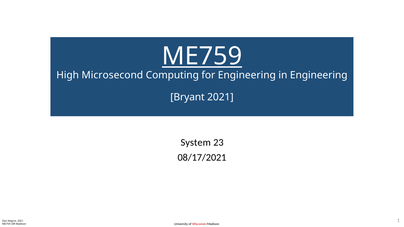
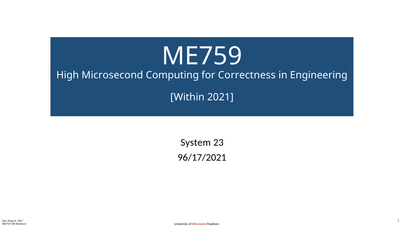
ME759 at (202, 56) underline: present -> none
for Engineering: Engineering -> Correctness
Bryant: Bryant -> Within
08/17/2021: 08/17/2021 -> 96/17/2021
